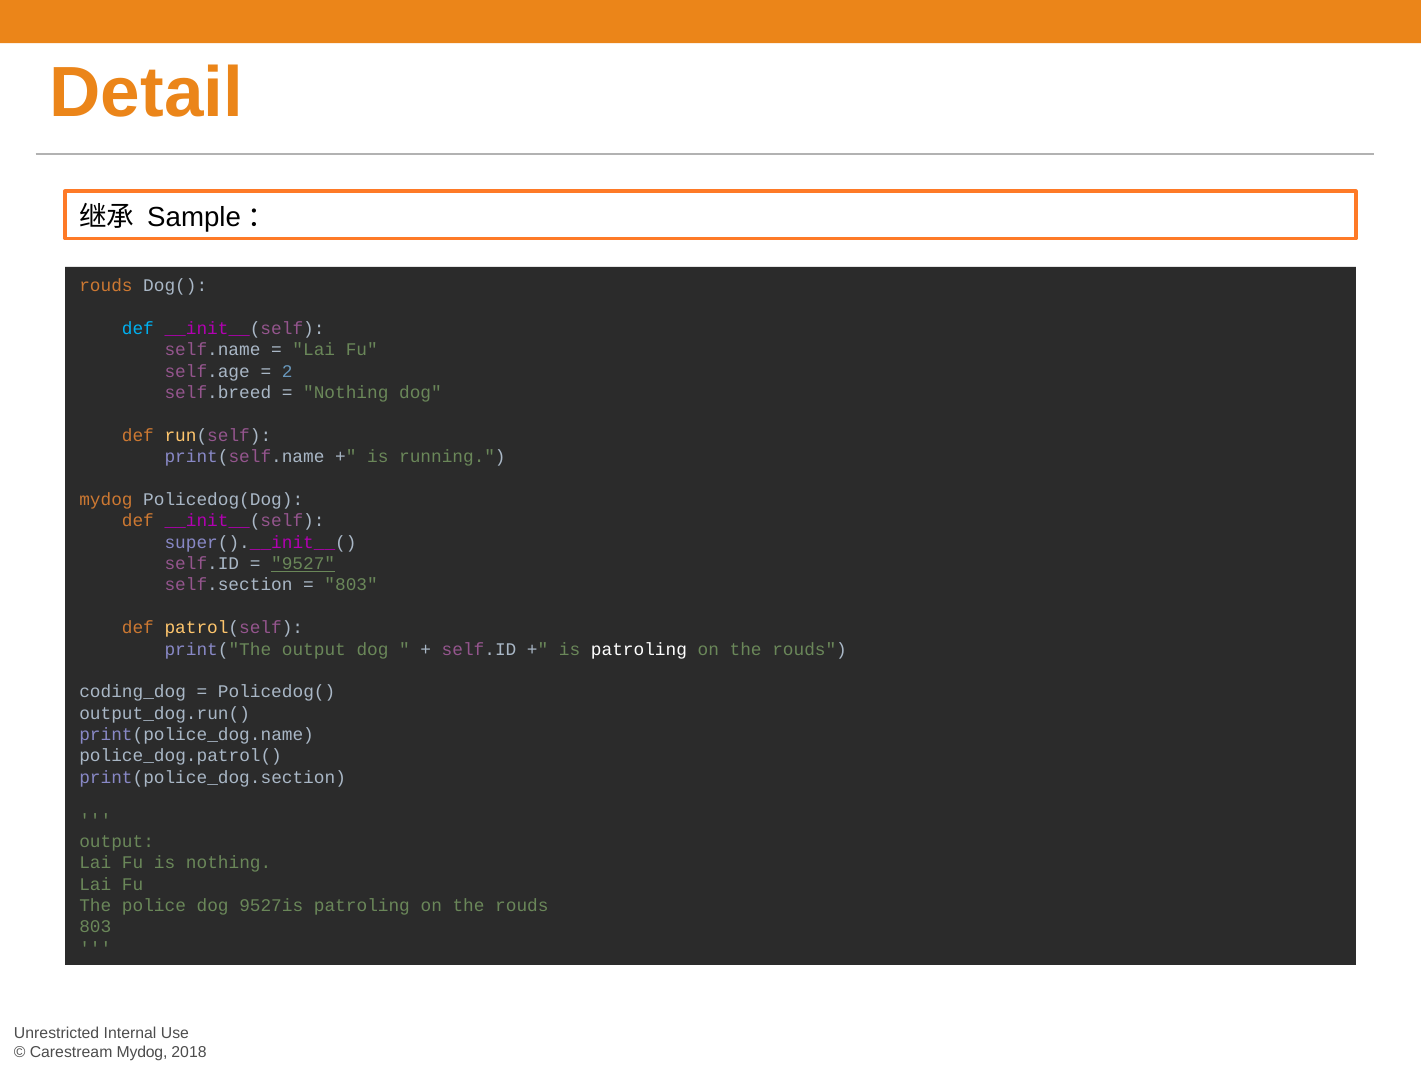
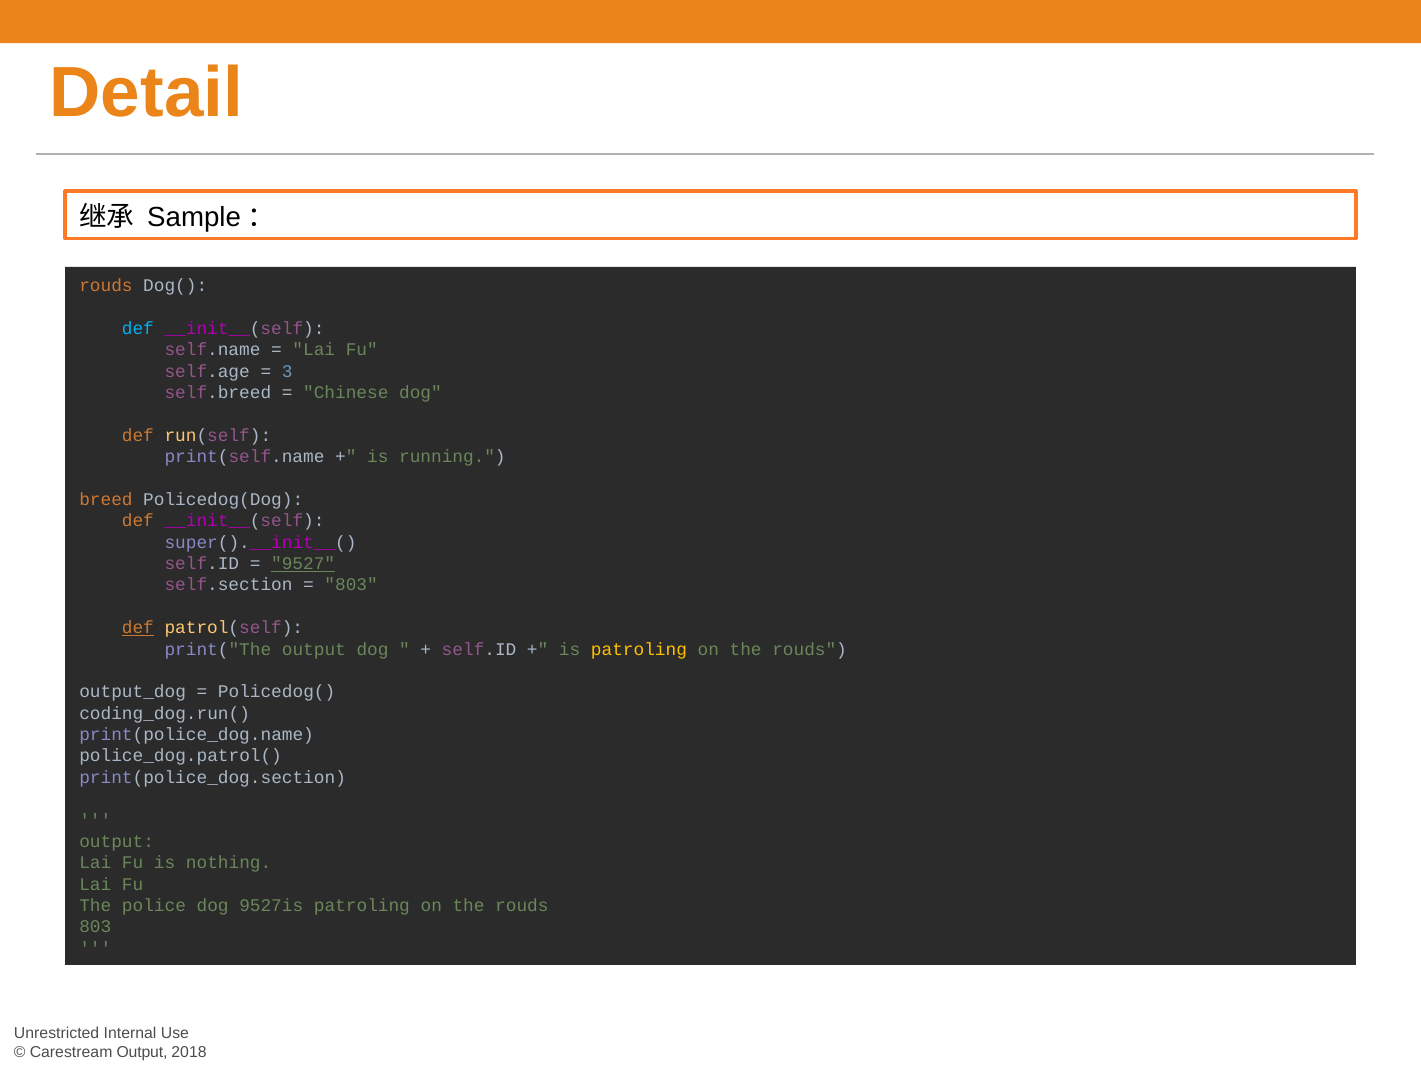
2: 2 -> 3
Nothing at (346, 393): Nothing -> Chinese
mydog at (106, 499): mydog -> breed
def at (138, 628) underline: none -> present
patroling at (639, 649) colour: white -> yellow
coding_dog: coding_dog -> output_dog
output_dog.run(: output_dog.run( -> coding_dog.run(
Carestream Mydog: Mydog -> Output
